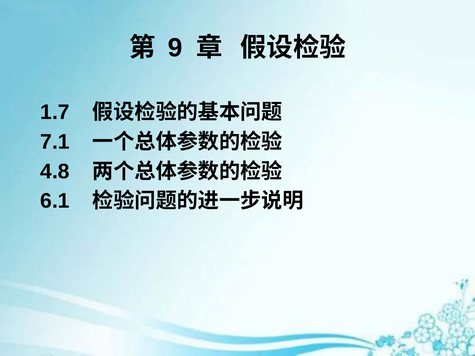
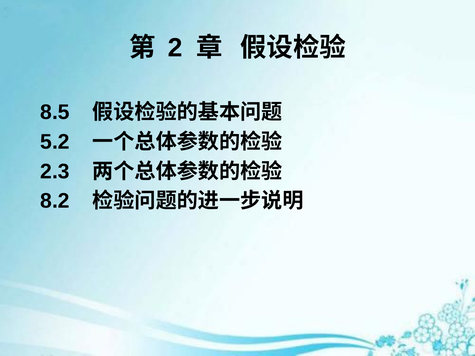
9: 9 -> 2
1.7: 1.7 -> 8.5
7.1: 7.1 -> 5.2
4.8: 4.8 -> 2.3
6.1: 6.1 -> 8.2
